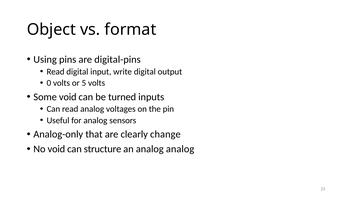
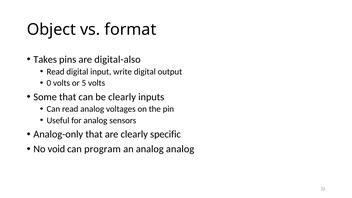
Using: Using -> Takes
digital-pins: digital-pins -> digital-also
Some void: void -> that
be turned: turned -> clearly
change: change -> specific
structure: structure -> program
